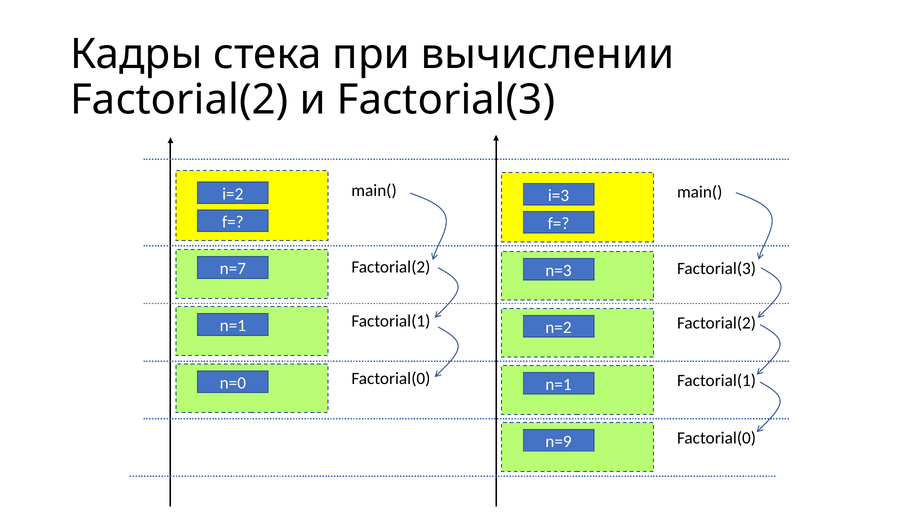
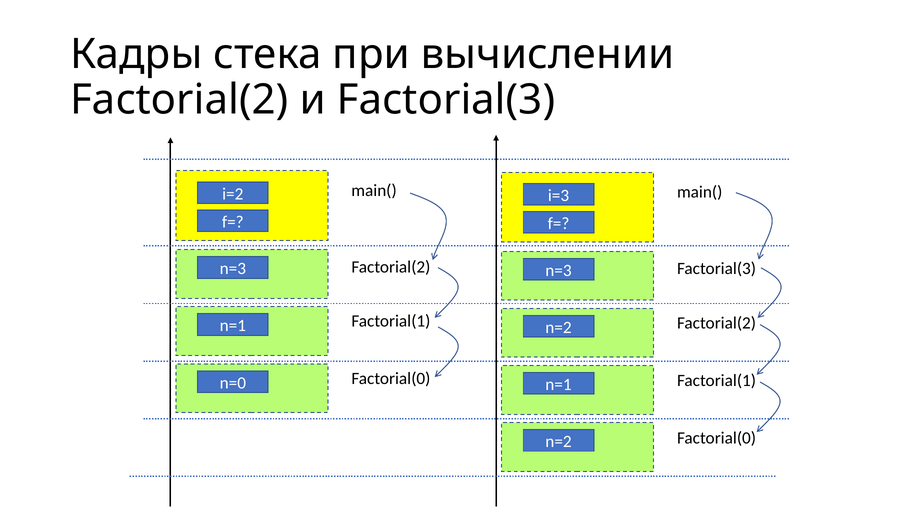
n=7 at (233, 269): n=7 -> n=3
n=9 at (559, 442): n=9 -> n=2
